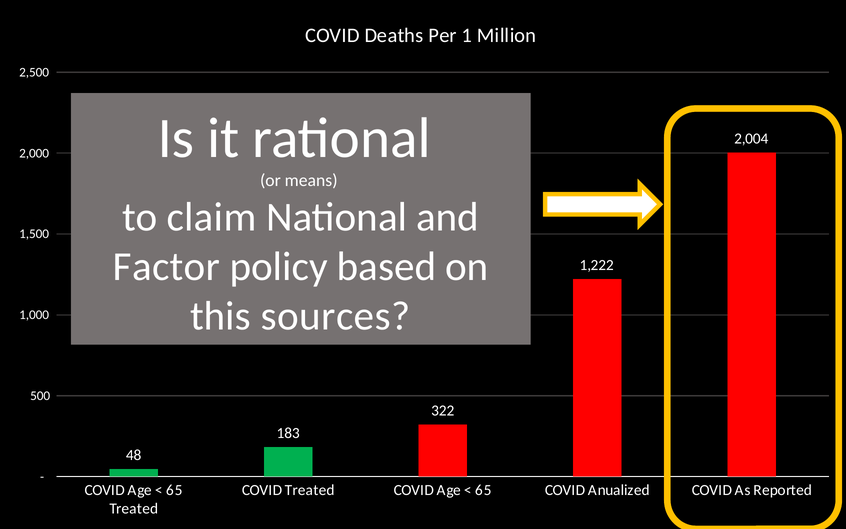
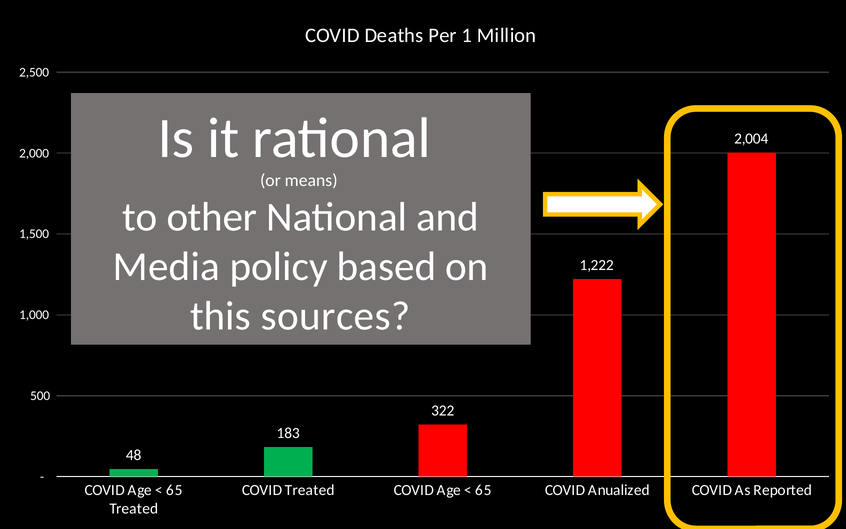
claim: claim -> other
Factor: Factor -> Media
